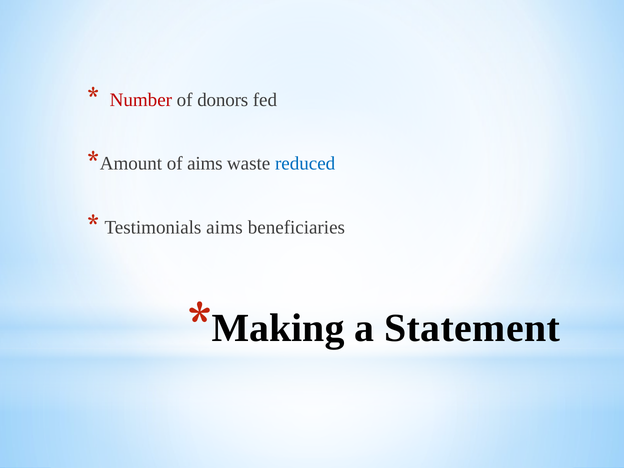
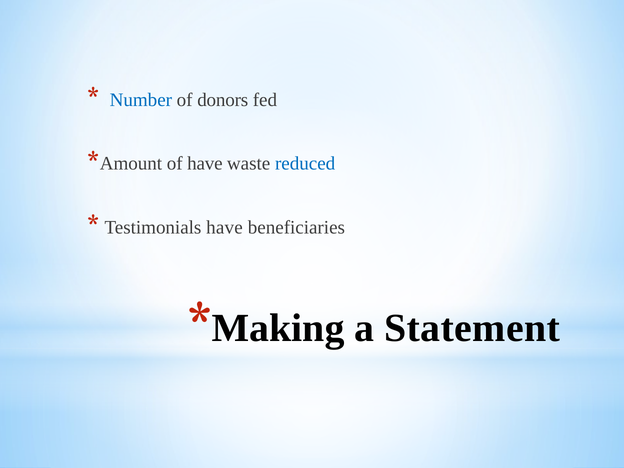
Number colour: red -> blue
of aims: aims -> have
Testimonials aims: aims -> have
